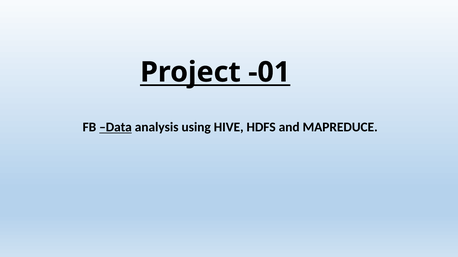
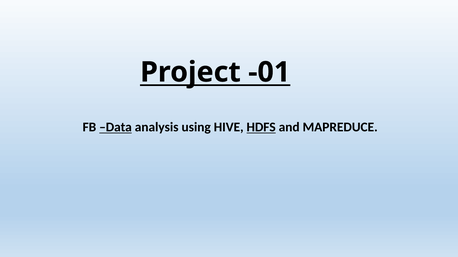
HDFS underline: none -> present
